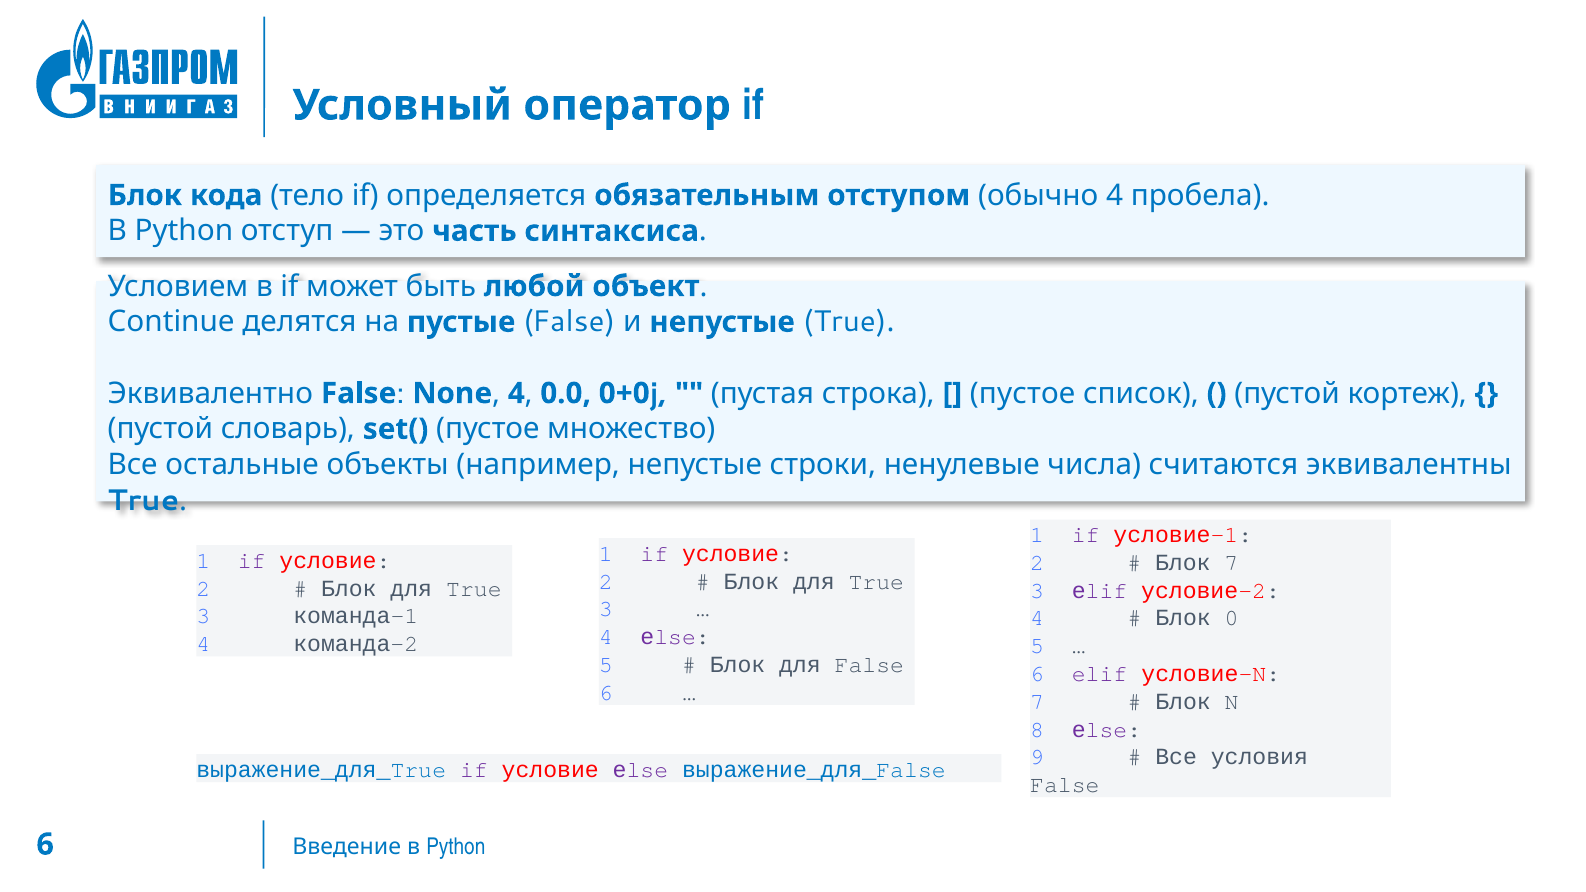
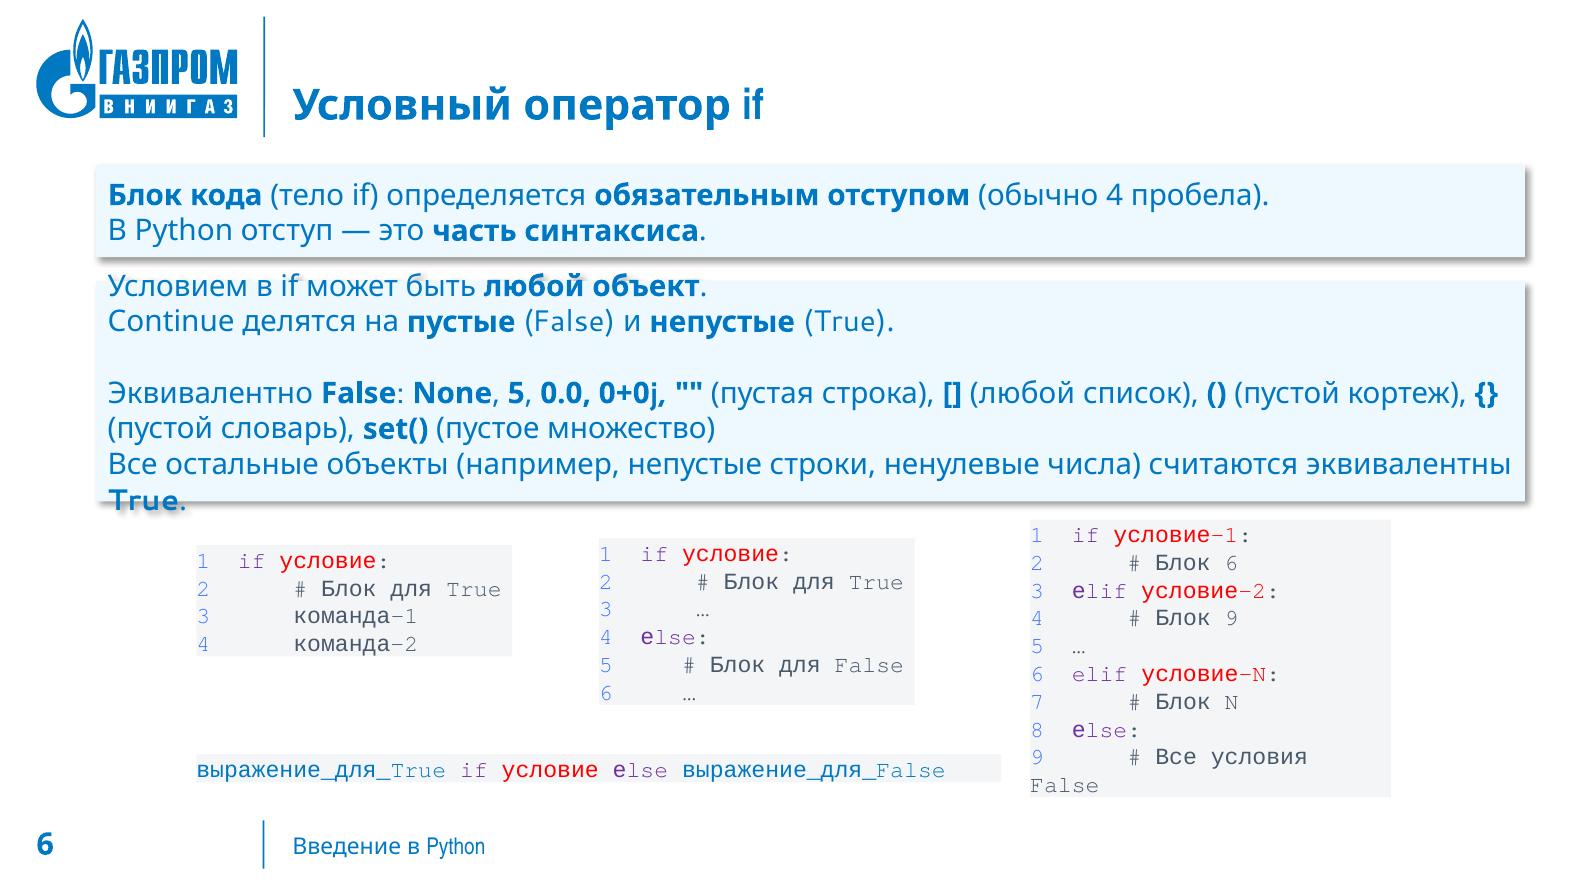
4 at (516, 393): 4 -> 5
пустое at (1023, 393): пустое -> любой
Блок 7: 7 -> 6
Блок 0: 0 -> 9
